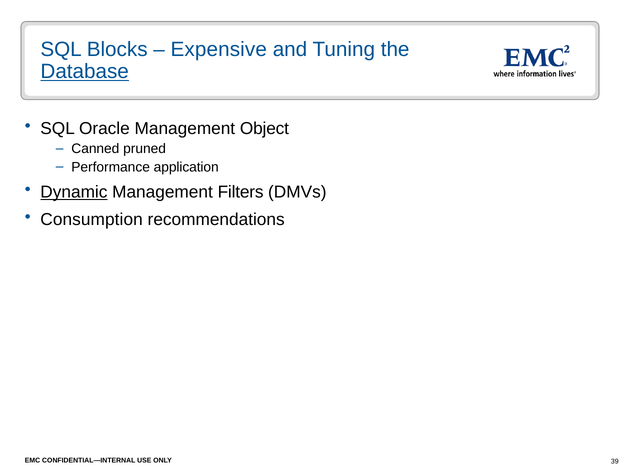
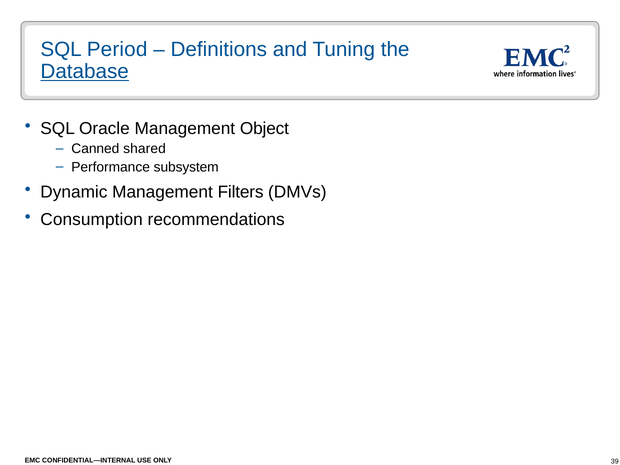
Blocks: Blocks -> Period
Expensive: Expensive -> Definitions
pruned: pruned -> shared
application: application -> subsystem
Dynamic underline: present -> none
